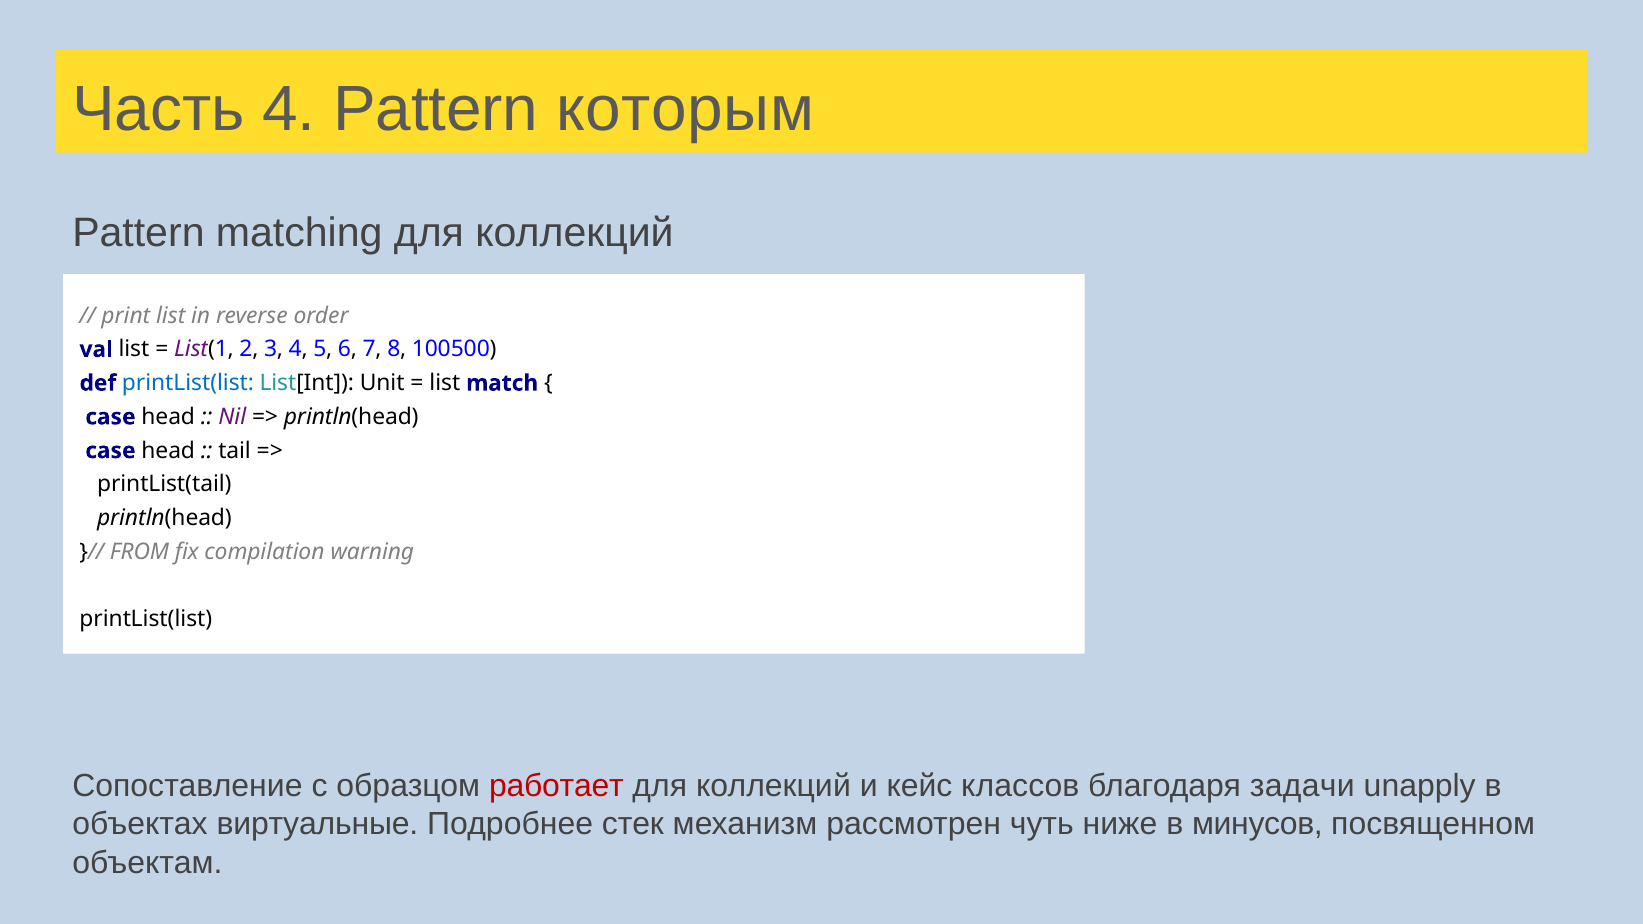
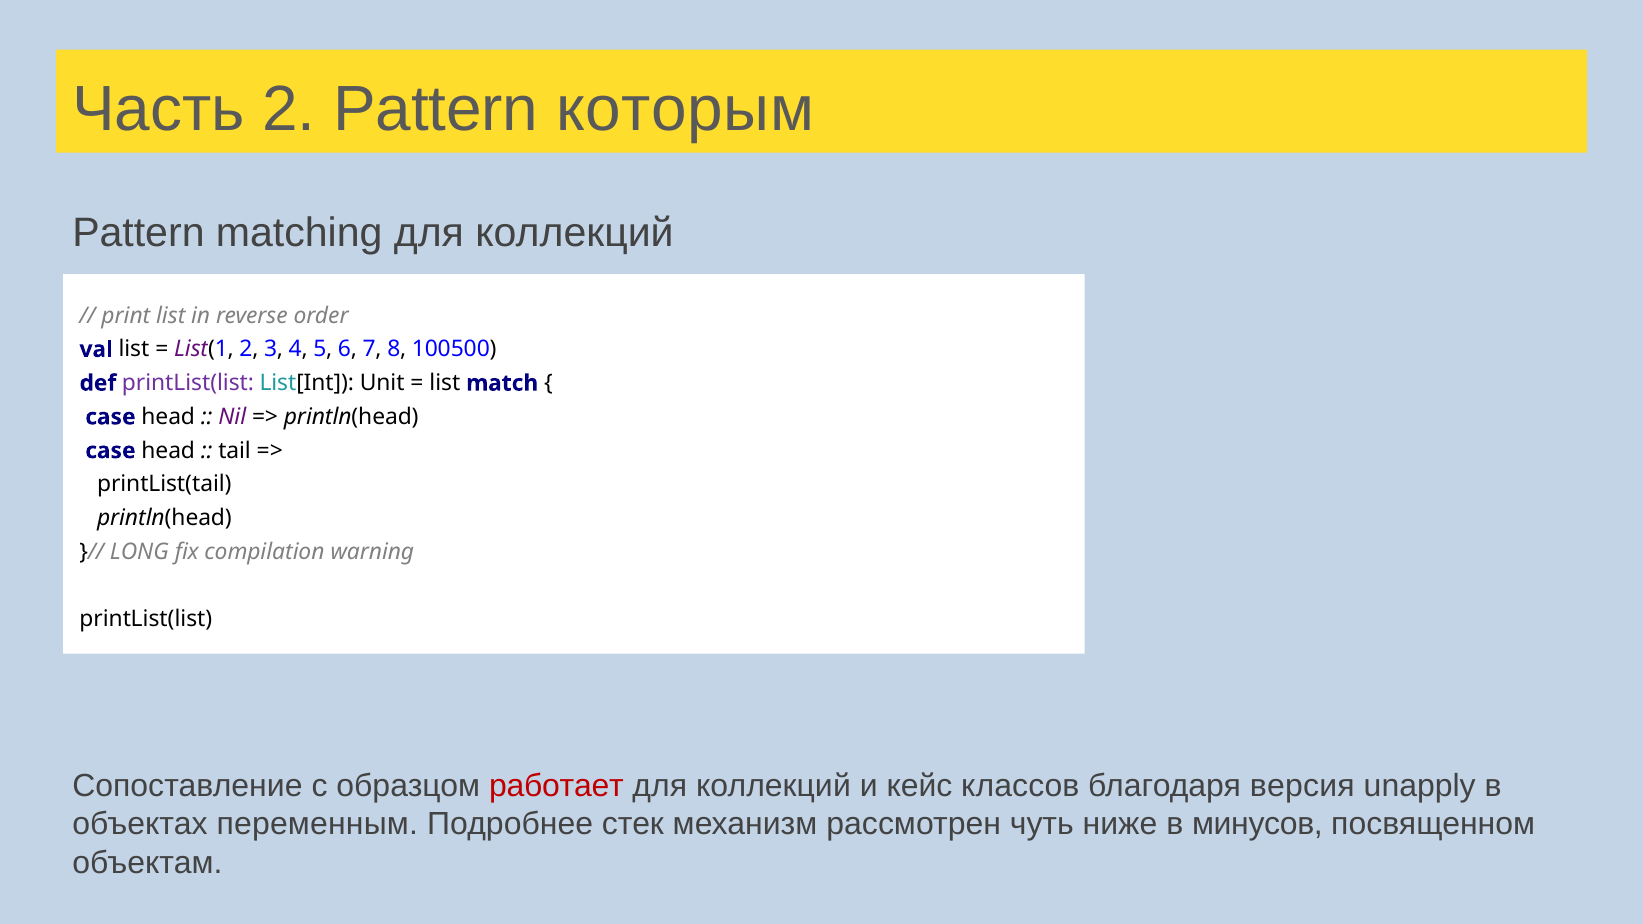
Часть 4: 4 -> 2
printList(list at (188, 383) colour: blue -> purple
FROM: FROM -> LONG
задачи: задачи -> версия
виртуальные: виртуальные -> переменным
